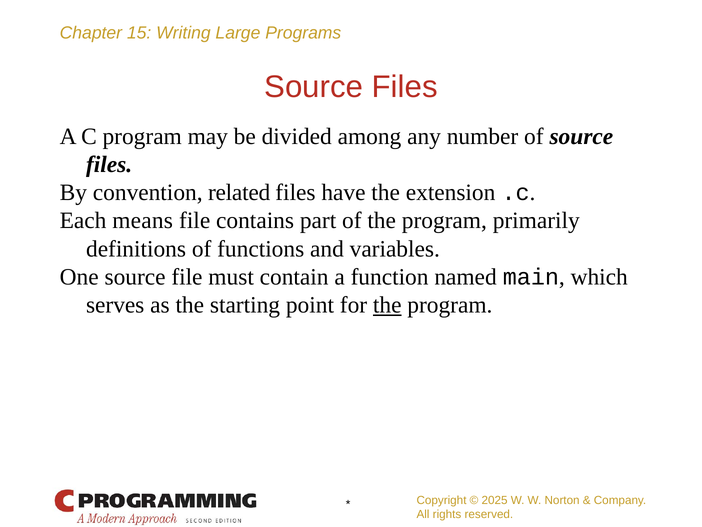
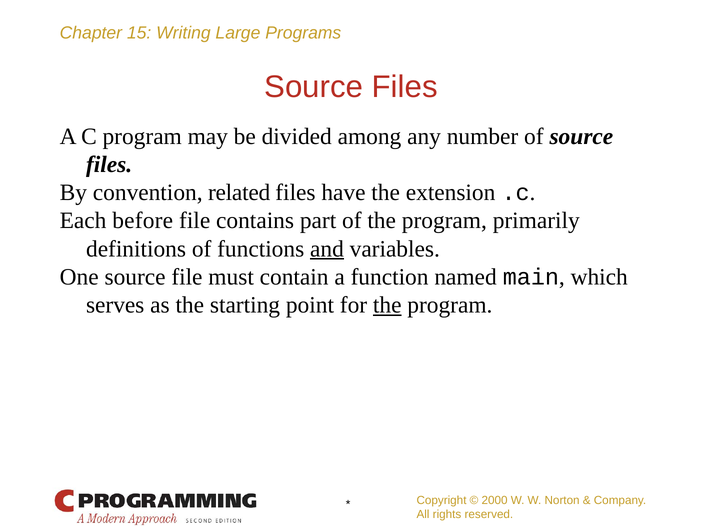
means: means -> before
and underline: none -> present
2025: 2025 -> 2000
